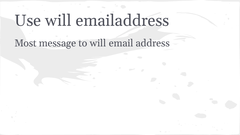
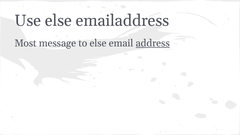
Use will: will -> else
to will: will -> else
address underline: none -> present
